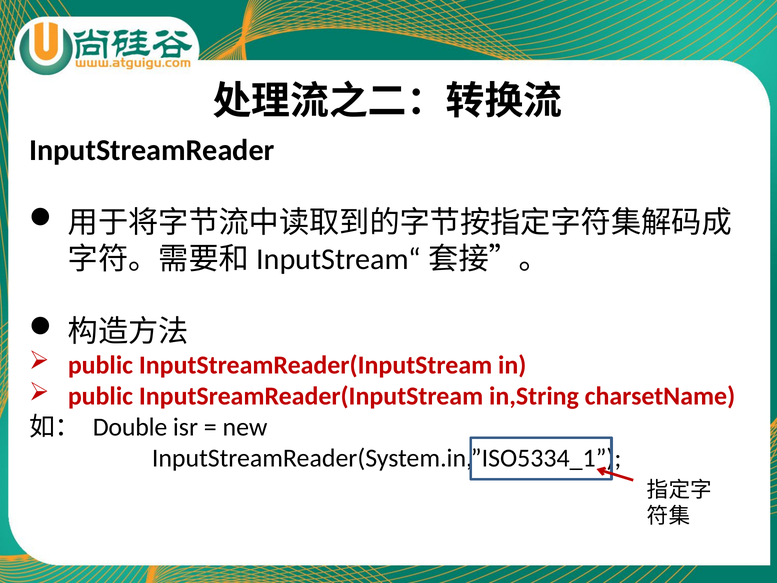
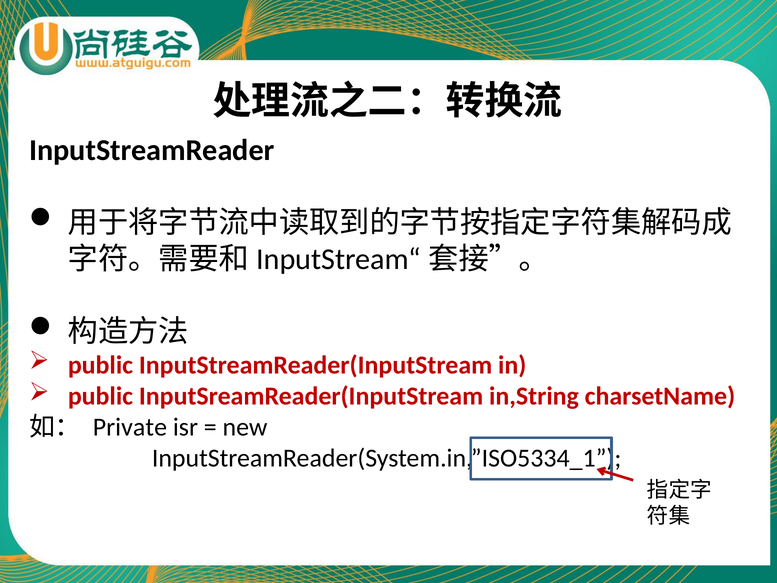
Double: Double -> Private
